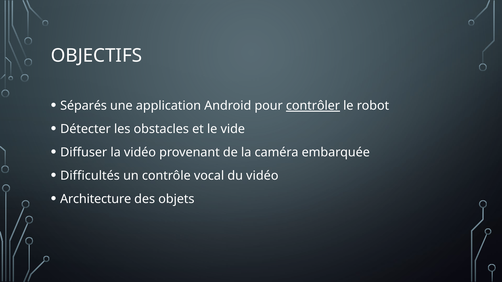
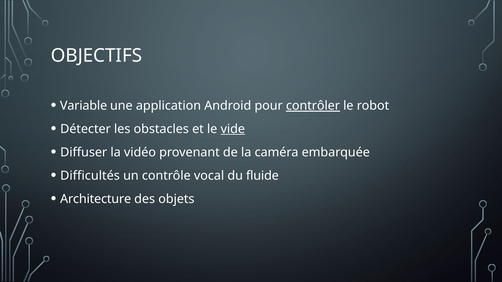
Séparés: Séparés -> Variable
vide underline: none -> present
du vidéo: vidéo -> fluide
